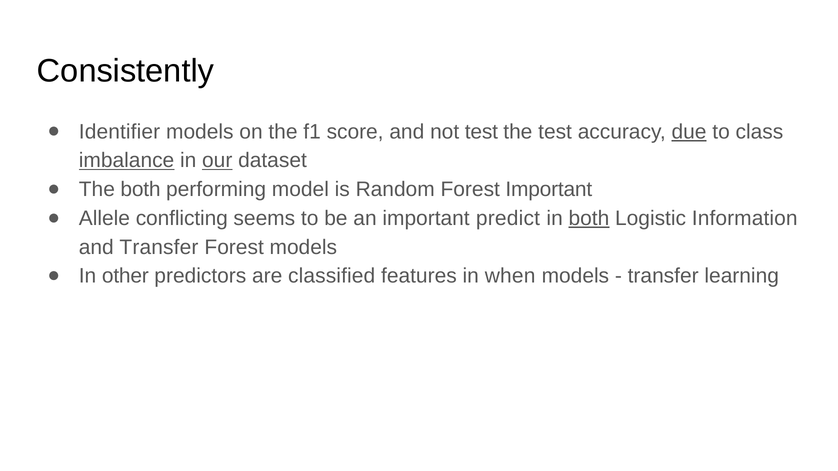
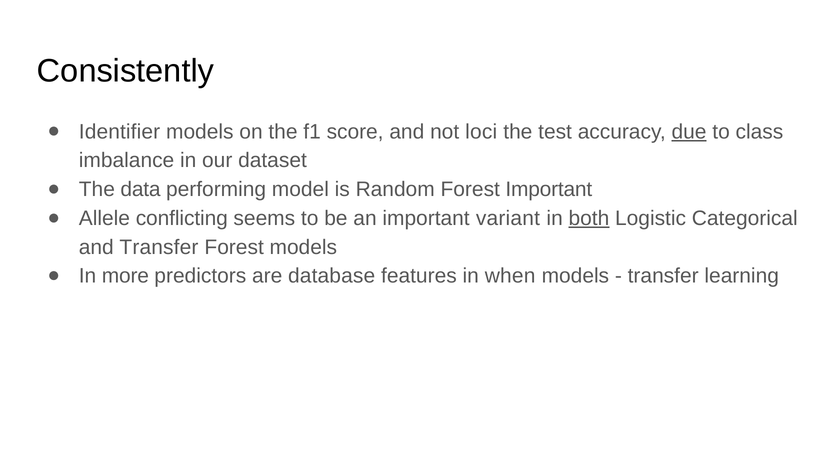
not test: test -> loci
imbalance underline: present -> none
our underline: present -> none
The both: both -> data
predict: predict -> variant
Information: Information -> Categorical
other: other -> more
classified: classified -> database
